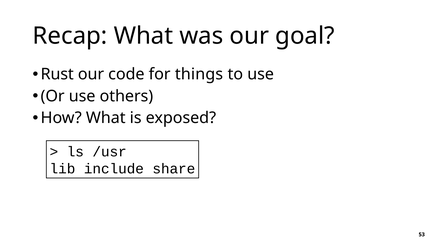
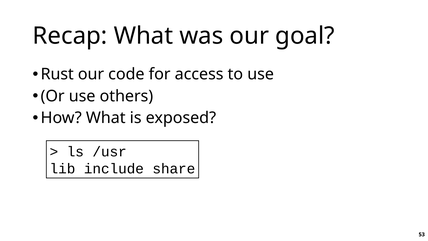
things: things -> access
